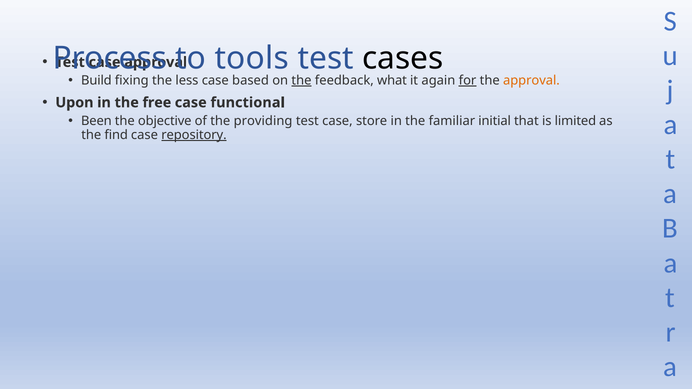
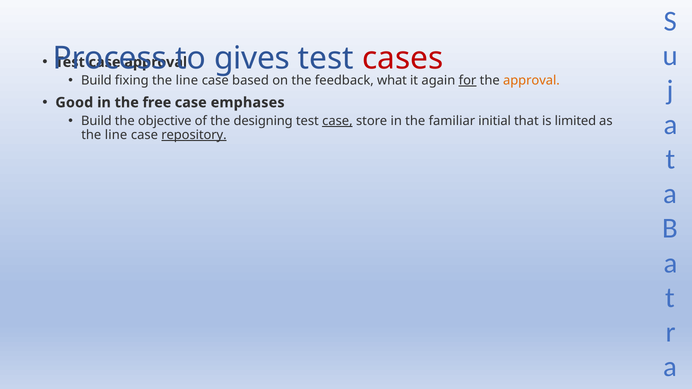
tools: tools -> gives
cases colour: black -> red
fixing the less: less -> line
the at (301, 81) underline: present -> none
Upon: Upon -> Good
functional: functional -> emphases
Been at (96, 121): Been -> Build
providing: providing -> designing
case at (337, 121) underline: none -> present
find at (116, 135): find -> line
